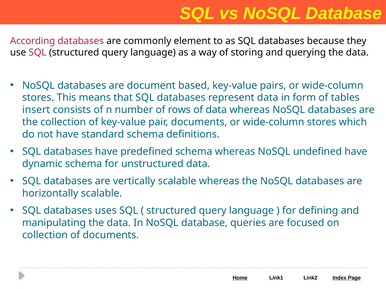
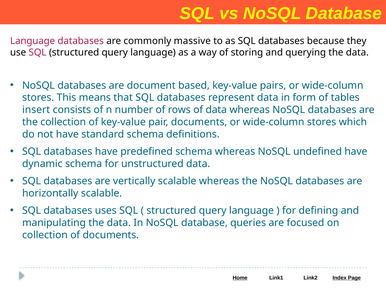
According at (33, 41): According -> Language
element: element -> massive
